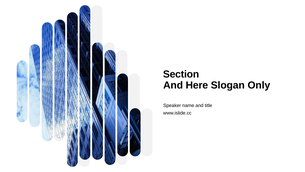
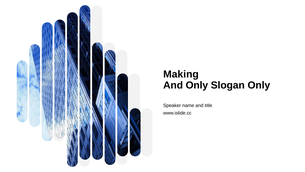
Section: Section -> Making
And Here: Here -> Only
